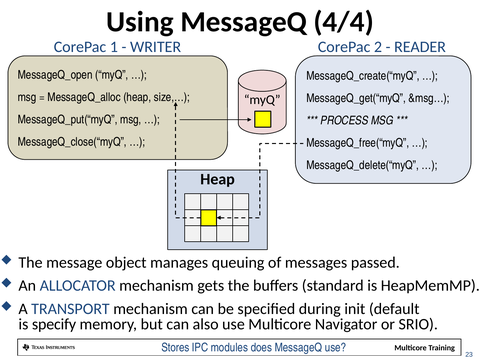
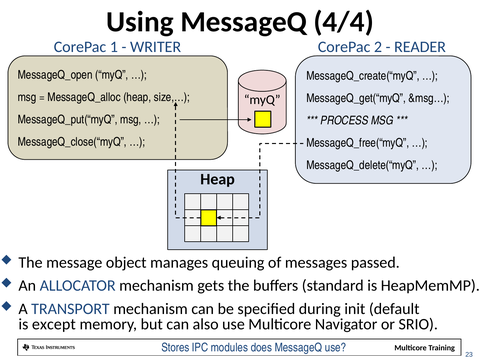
specify: specify -> except
